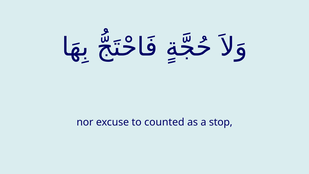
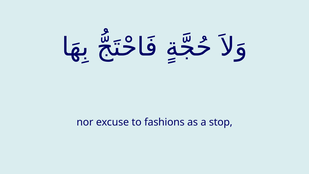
counted: counted -> fashions
